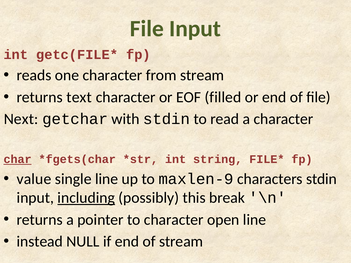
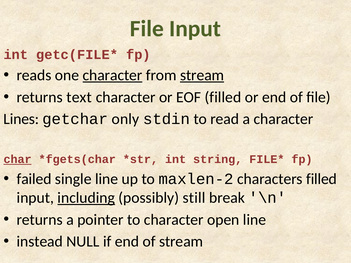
character at (113, 75) underline: none -> present
stream at (202, 75) underline: none -> present
Next: Next -> Lines
with: with -> only
value: value -> failed
maxlen-9: maxlen-9 -> maxlen-2
characters stdin: stdin -> filled
this: this -> still
